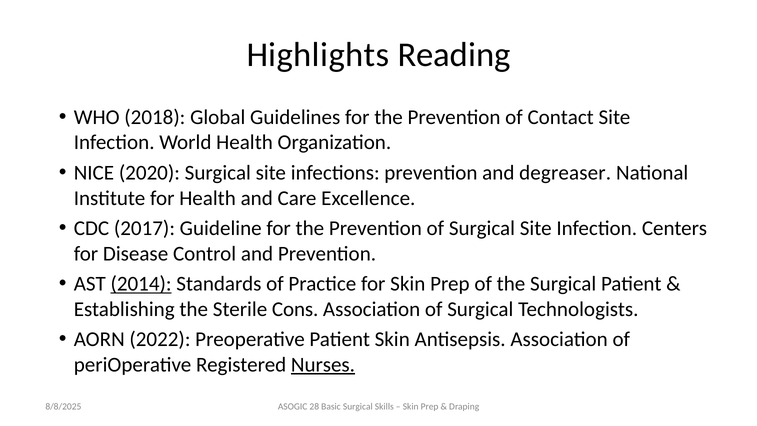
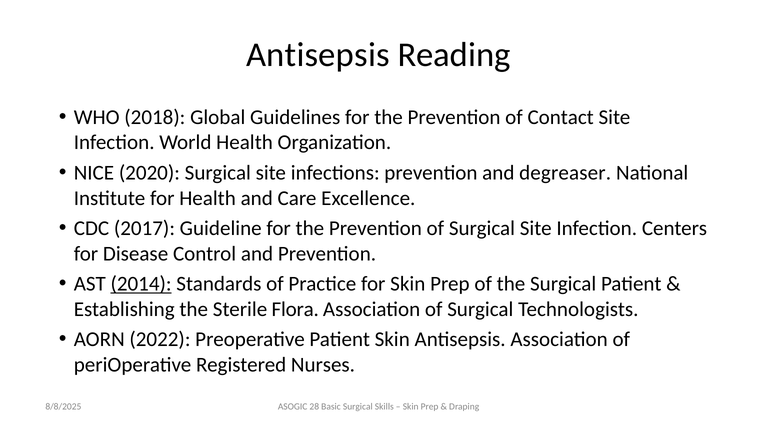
Highlights at (318, 55): Highlights -> Antisepsis
Cons: Cons -> Flora
Nurses underline: present -> none
